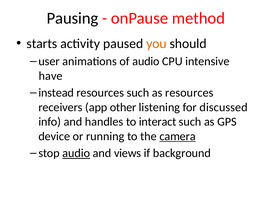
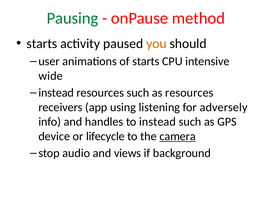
Pausing colour: black -> green
of audio: audio -> starts
have: have -> wide
other: other -> using
discussed: discussed -> adversely
to interact: interact -> instead
running: running -> lifecycle
audio at (76, 153) underline: present -> none
